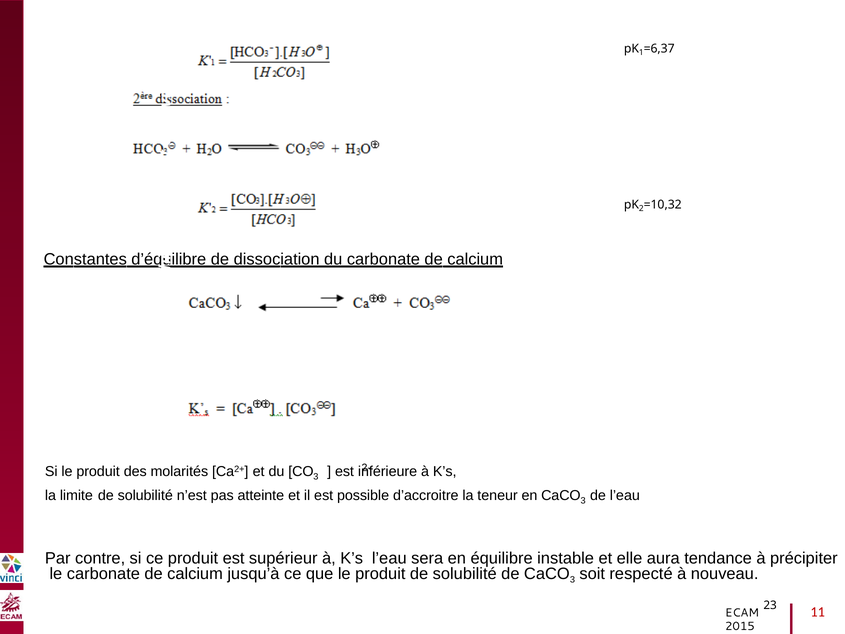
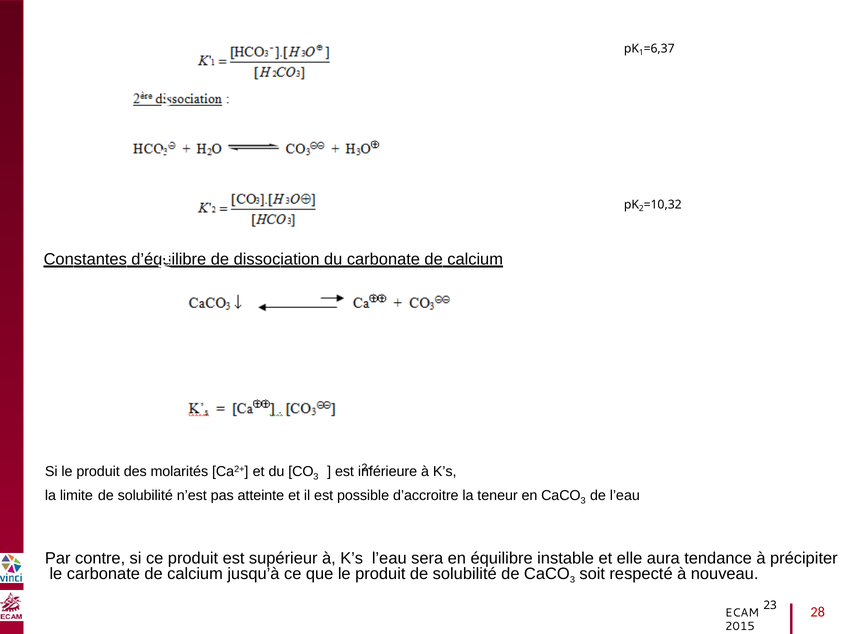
11: 11 -> 28
